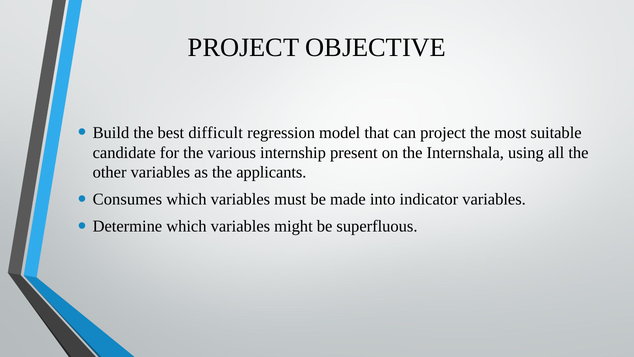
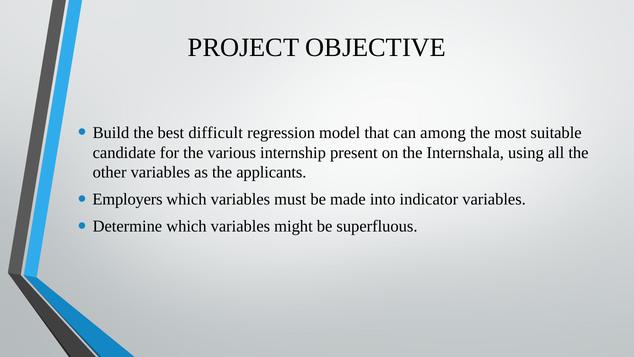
can project: project -> among
Consumes: Consumes -> Employers
